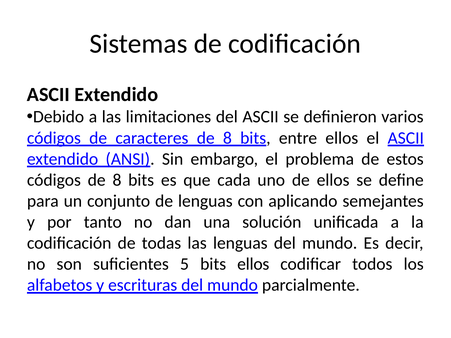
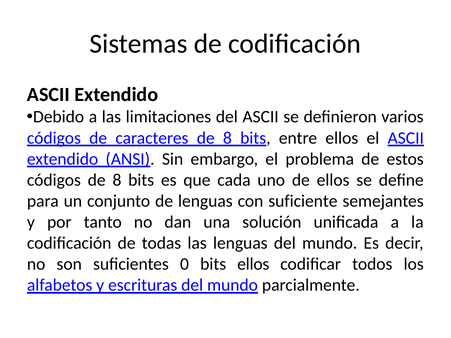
aplicando: aplicando -> suficiente
5: 5 -> 0
